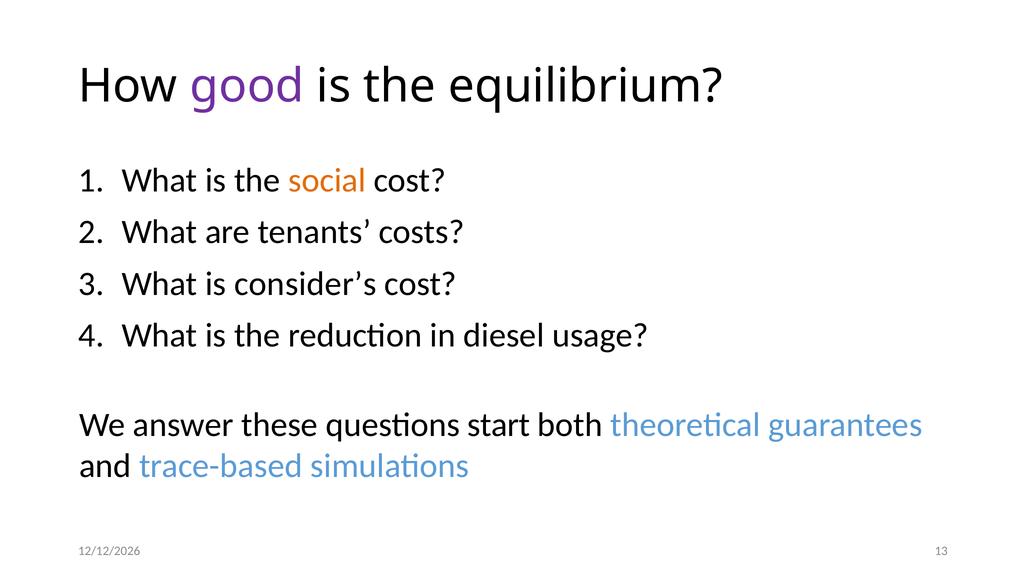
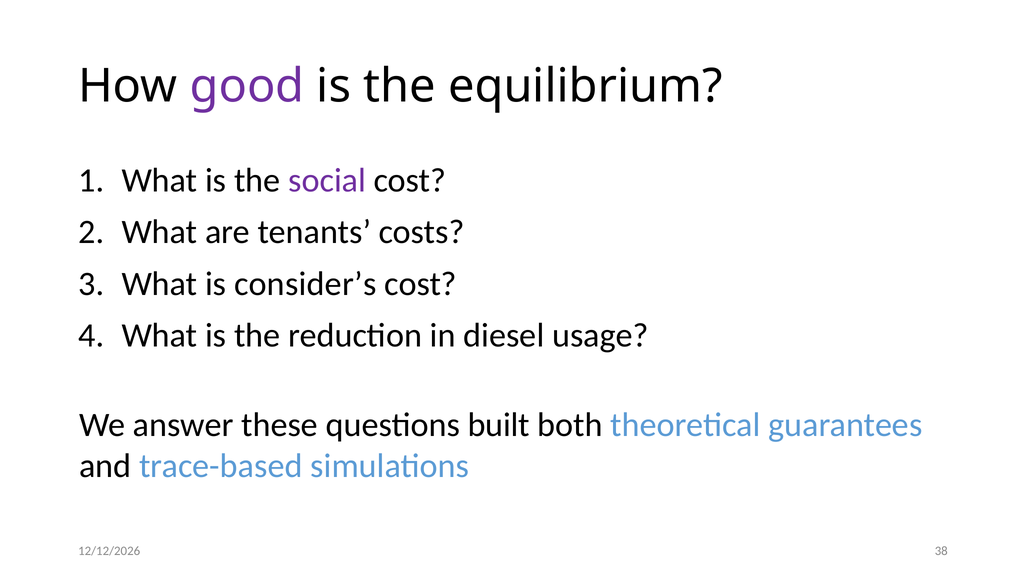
social colour: orange -> purple
start: start -> built
13: 13 -> 38
